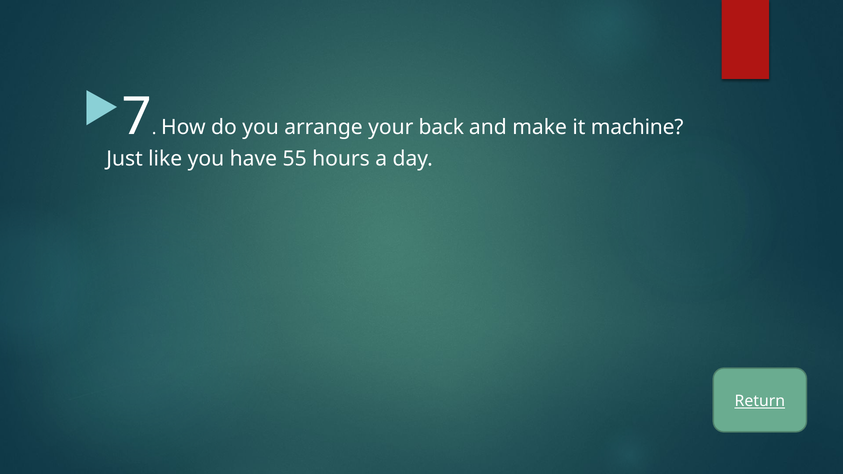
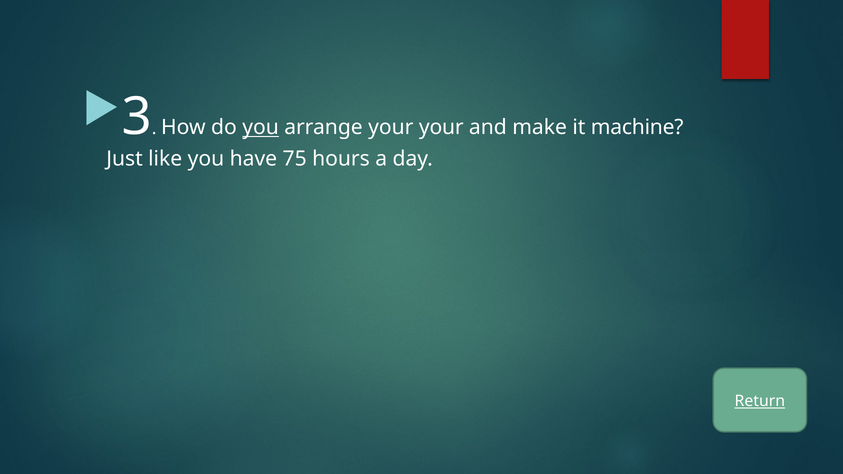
7: 7 -> 3
you at (261, 127) underline: none -> present
your back: back -> your
55: 55 -> 75
